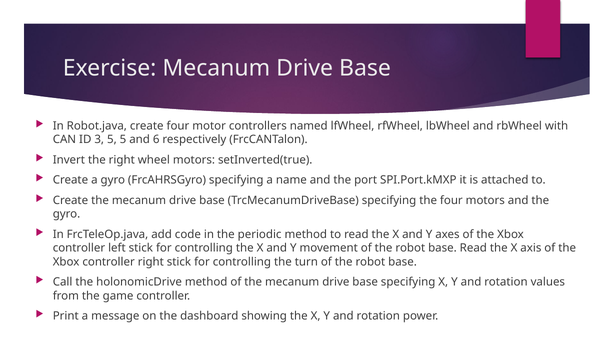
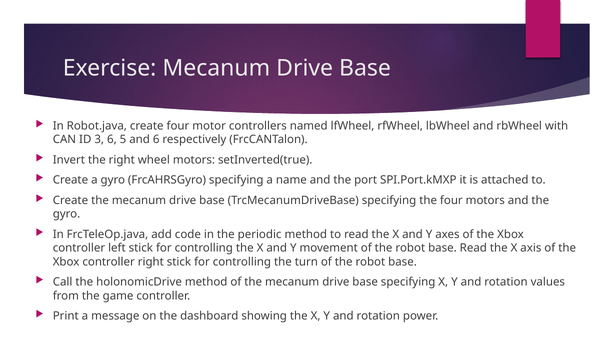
3 5: 5 -> 6
